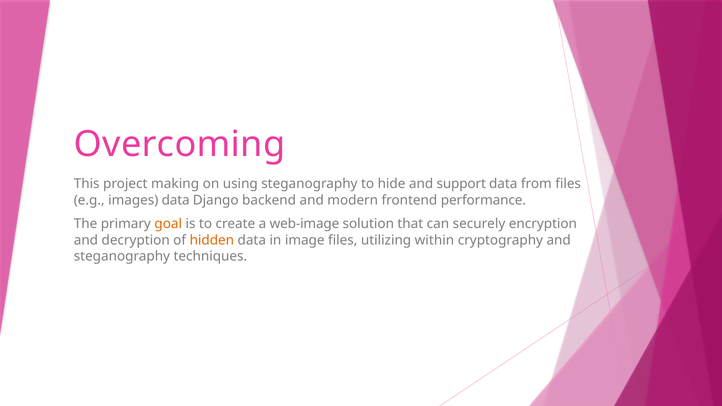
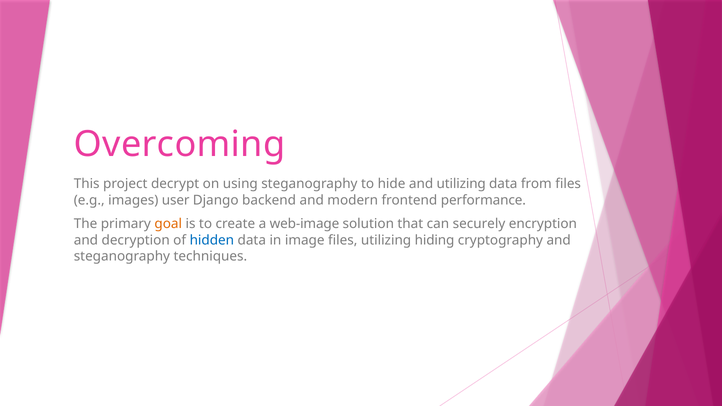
making: making -> decrypt
and support: support -> utilizing
images data: data -> user
hidden colour: orange -> blue
within: within -> hiding
